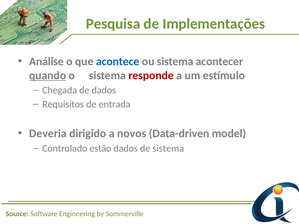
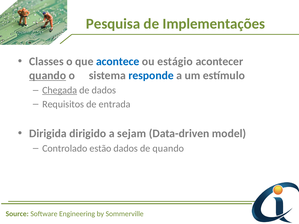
Análise: Análise -> Classes
ou sistema: sistema -> estágio
responde colour: red -> blue
Chegada underline: none -> present
Deveria: Deveria -> Dirigida
novos: novos -> sejam
de sistema: sistema -> quando
